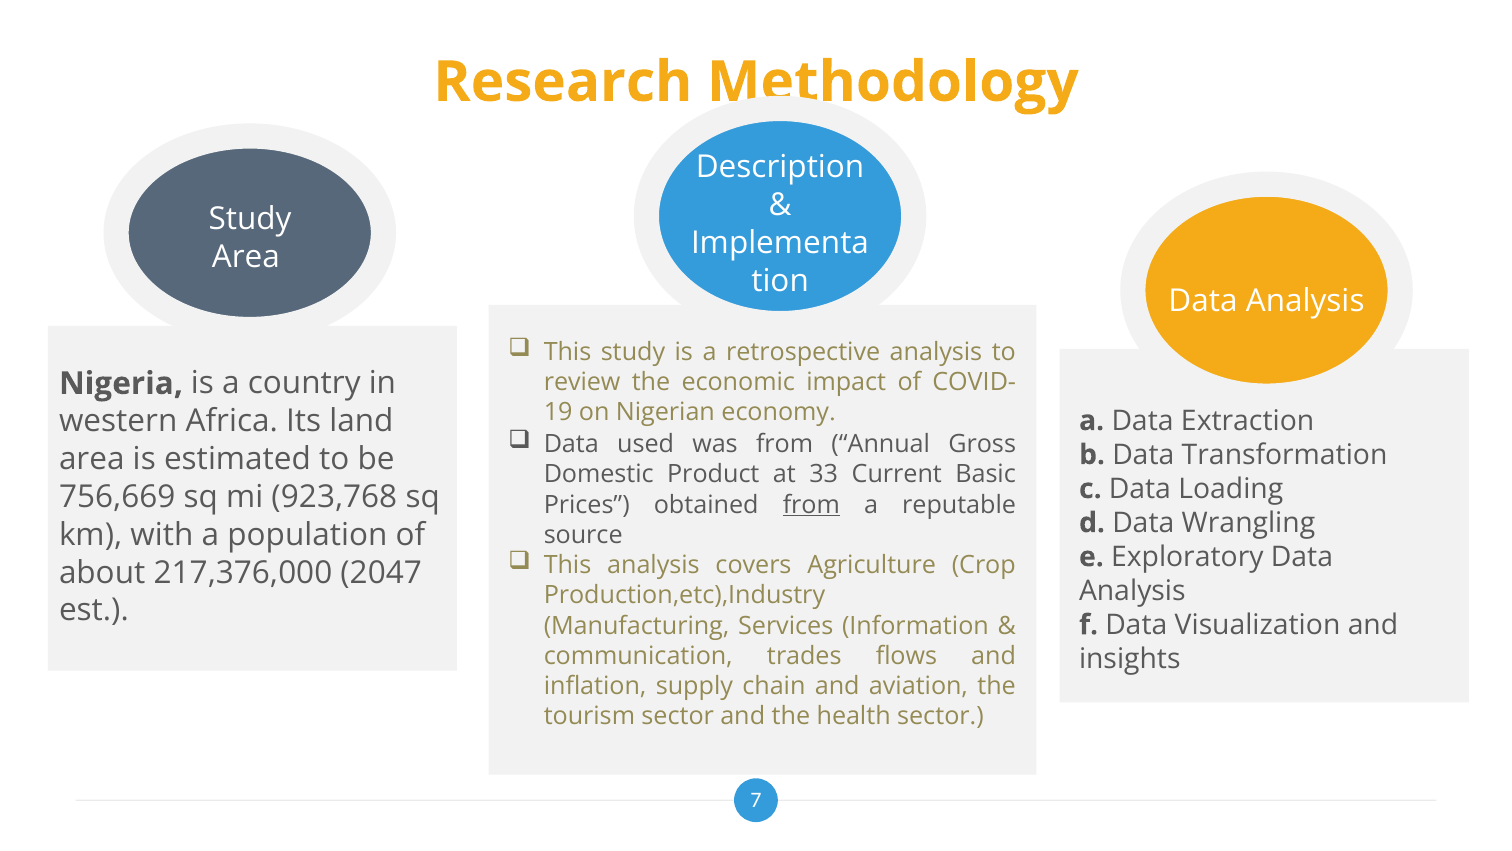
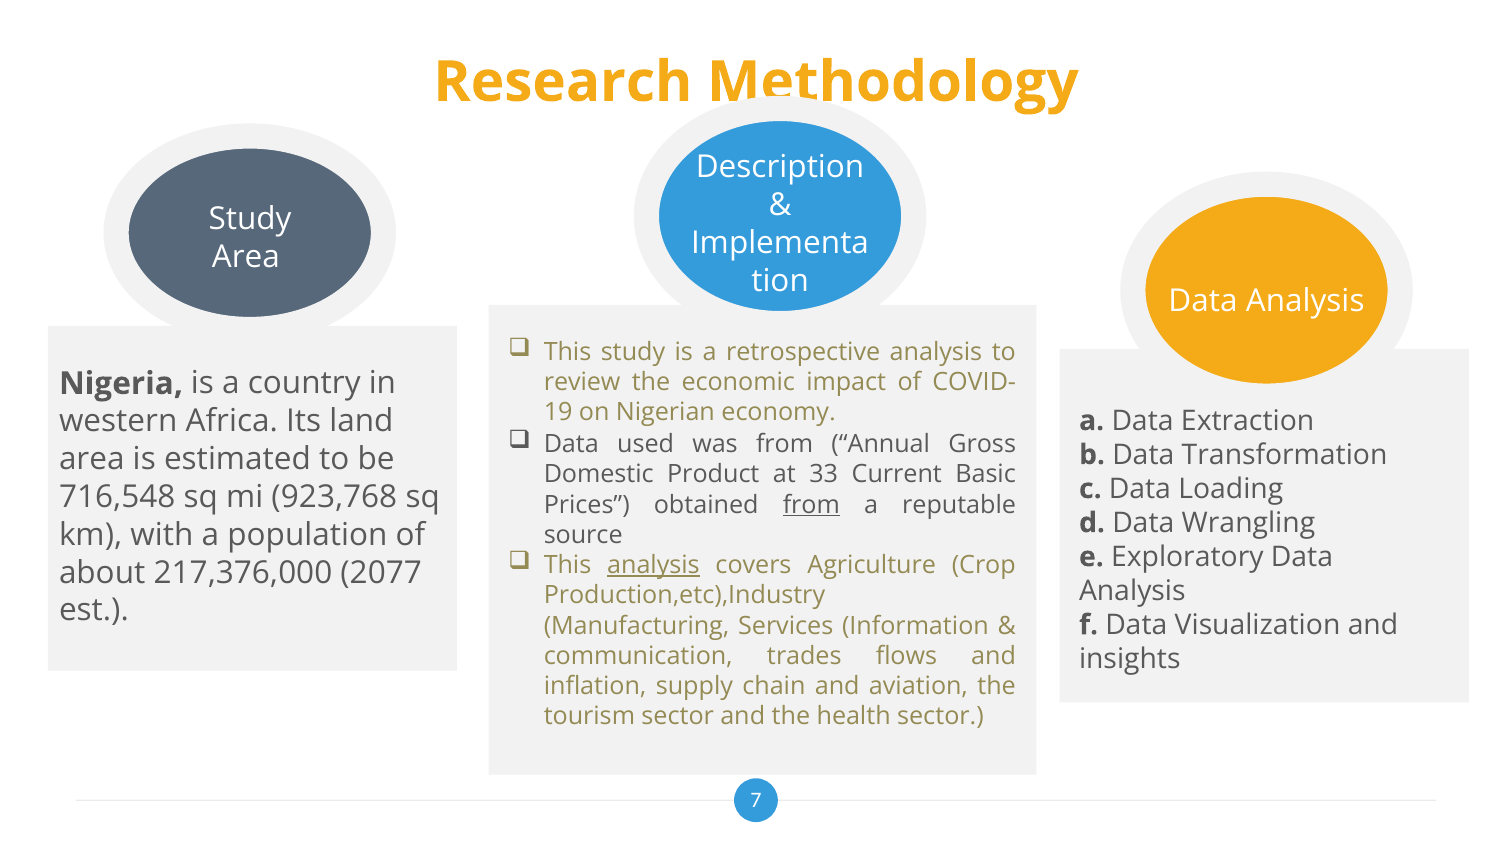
756,669: 756,669 -> 716,548
analysis at (653, 565) underline: none -> present
2047: 2047 -> 2077
